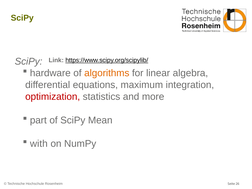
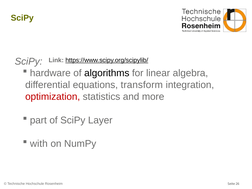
algorithms colour: orange -> black
maximum: maximum -> transform
Mean: Mean -> Layer
